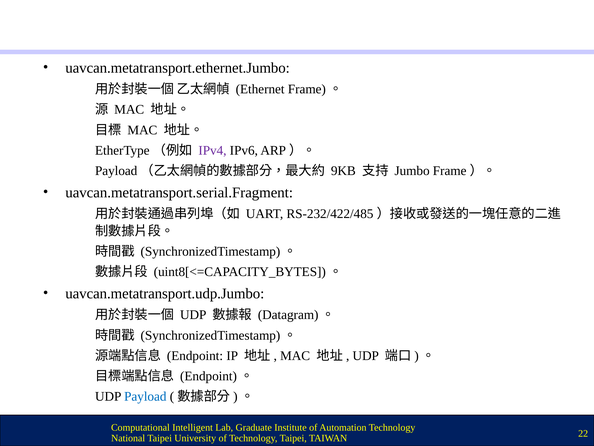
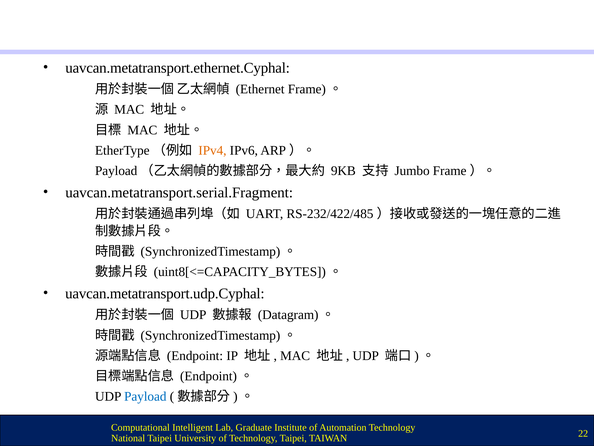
uavcan.metatransport.ethernet.Jumbo: uavcan.metatransport.ethernet.Jumbo -> uavcan.metatransport.ethernet.Cyphal
IPv4 colour: purple -> orange
uavcan.metatransport.udp.Jumbo: uavcan.metatransport.udp.Jumbo -> uavcan.metatransport.udp.Cyphal
